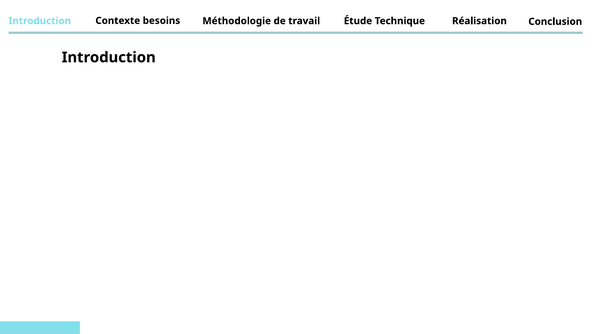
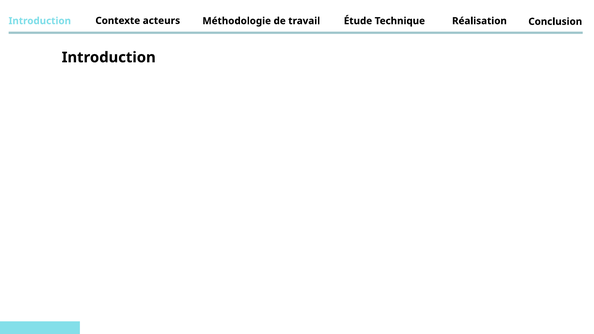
besoins: besoins -> acteurs
